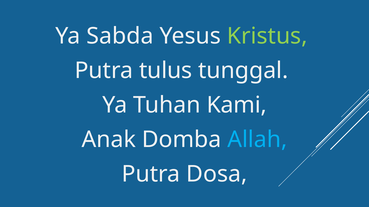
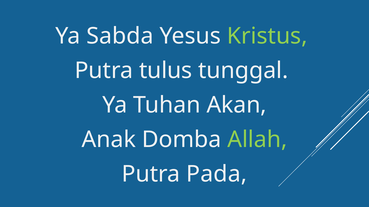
Kami: Kami -> Akan
Allah colour: light blue -> light green
Dosa: Dosa -> Pada
